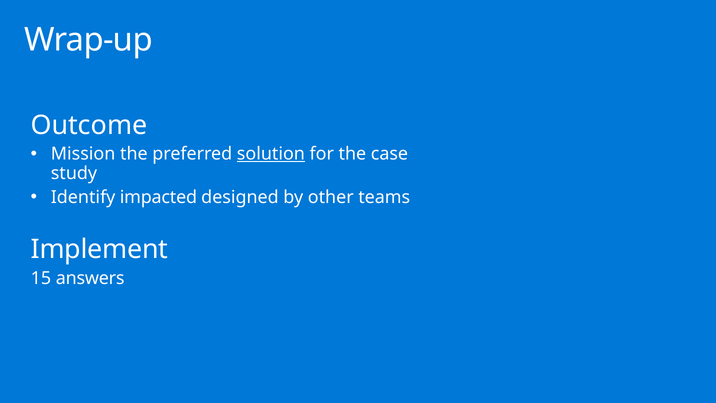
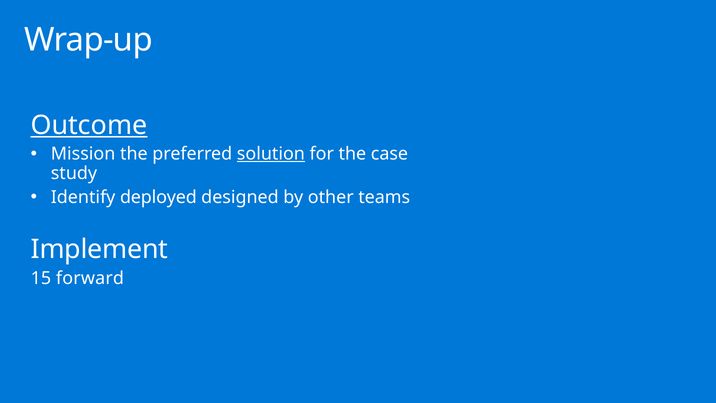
Outcome underline: none -> present
impacted: impacted -> deployed
answers: answers -> forward
